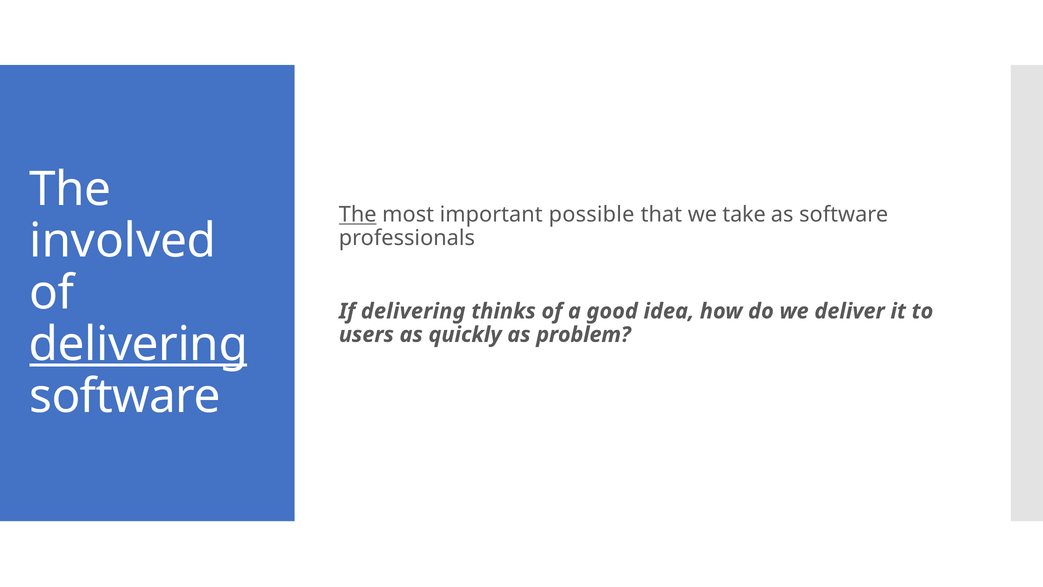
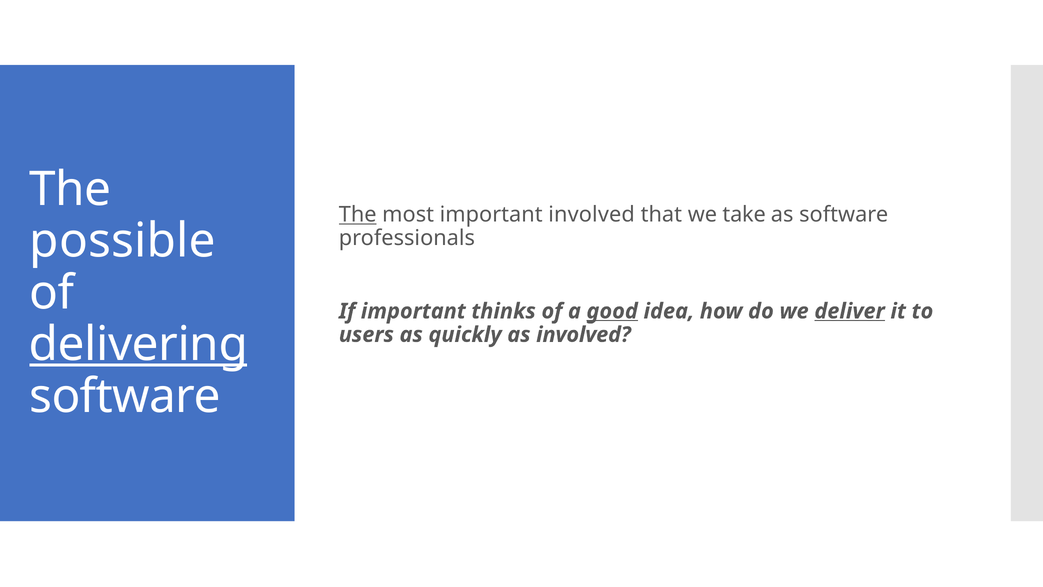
important possible: possible -> involved
involved: involved -> possible
If delivering: delivering -> important
good underline: none -> present
deliver underline: none -> present
as problem: problem -> involved
